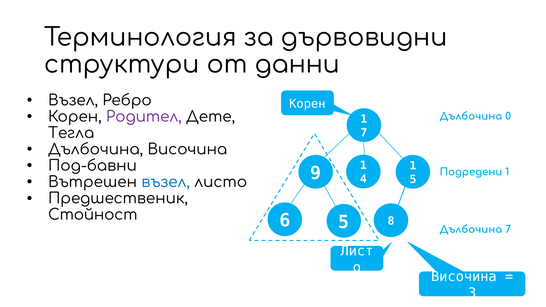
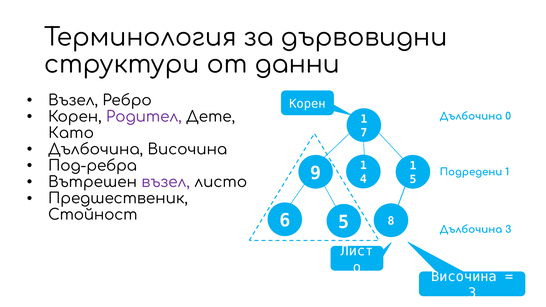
Тегла: Тегла -> Като
Под-бавни: Под-бавни -> Под-ребра
възел at (166, 182) colour: blue -> purple
Дълбочина 7: 7 -> 3
